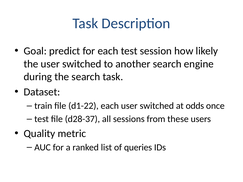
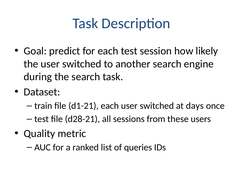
d1-22: d1-22 -> d1-21
odds: odds -> days
d28-37: d28-37 -> d28-21
